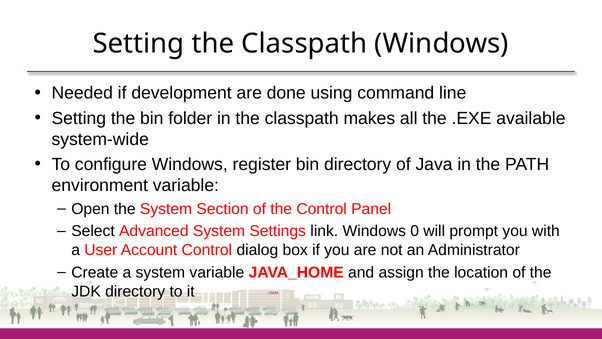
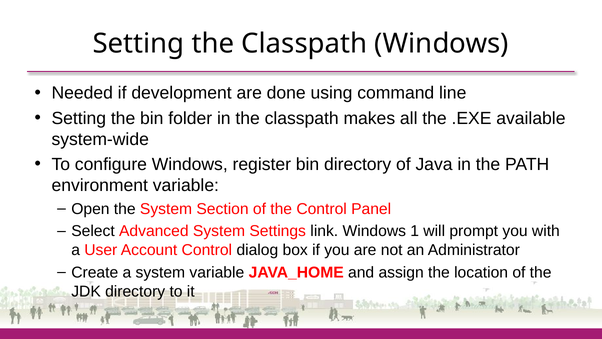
0: 0 -> 1
